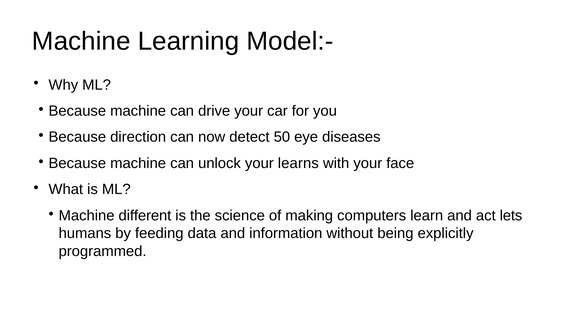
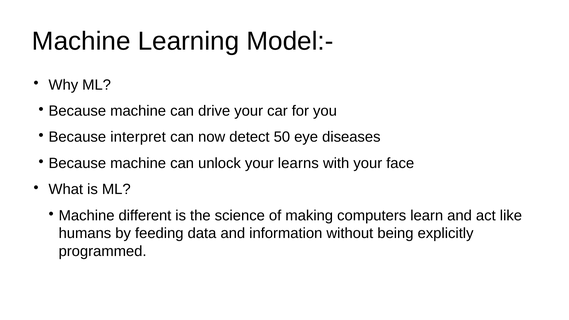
direction: direction -> interpret
lets: lets -> like
